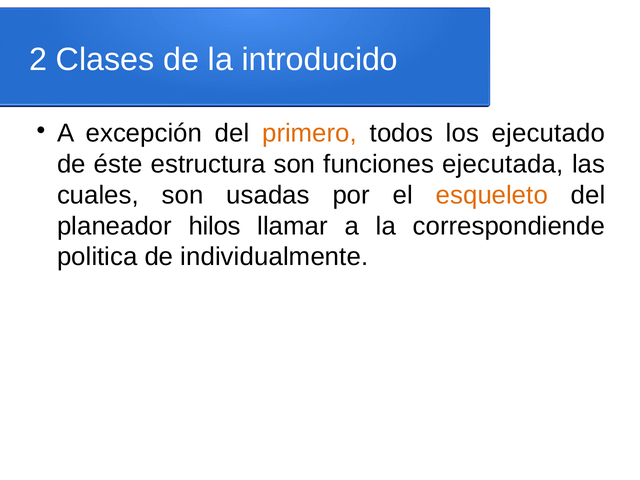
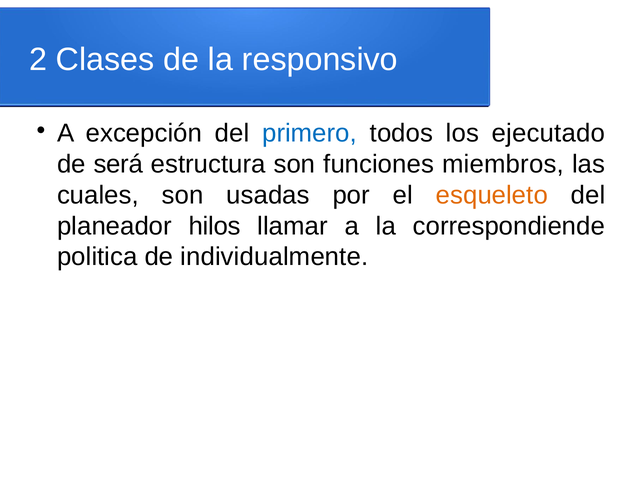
introducido: introducido -> responsivo
primero colour: orange -> blue
éste: éste -> será
ejecutada: ejecutada -> miembros
